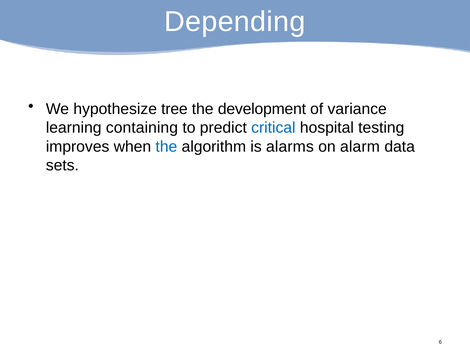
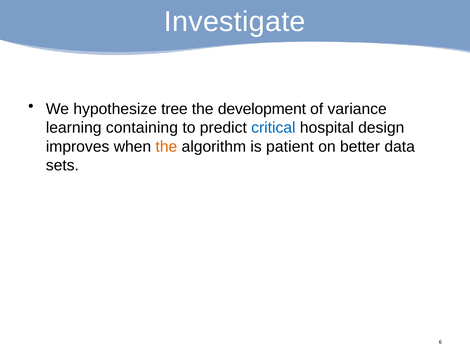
Depending: Depending -> Investigate
testing: testing -> design
the at (166, 147) colour: blue -> orange
alarms: alarms -> patient
alarm: alarm -> better
